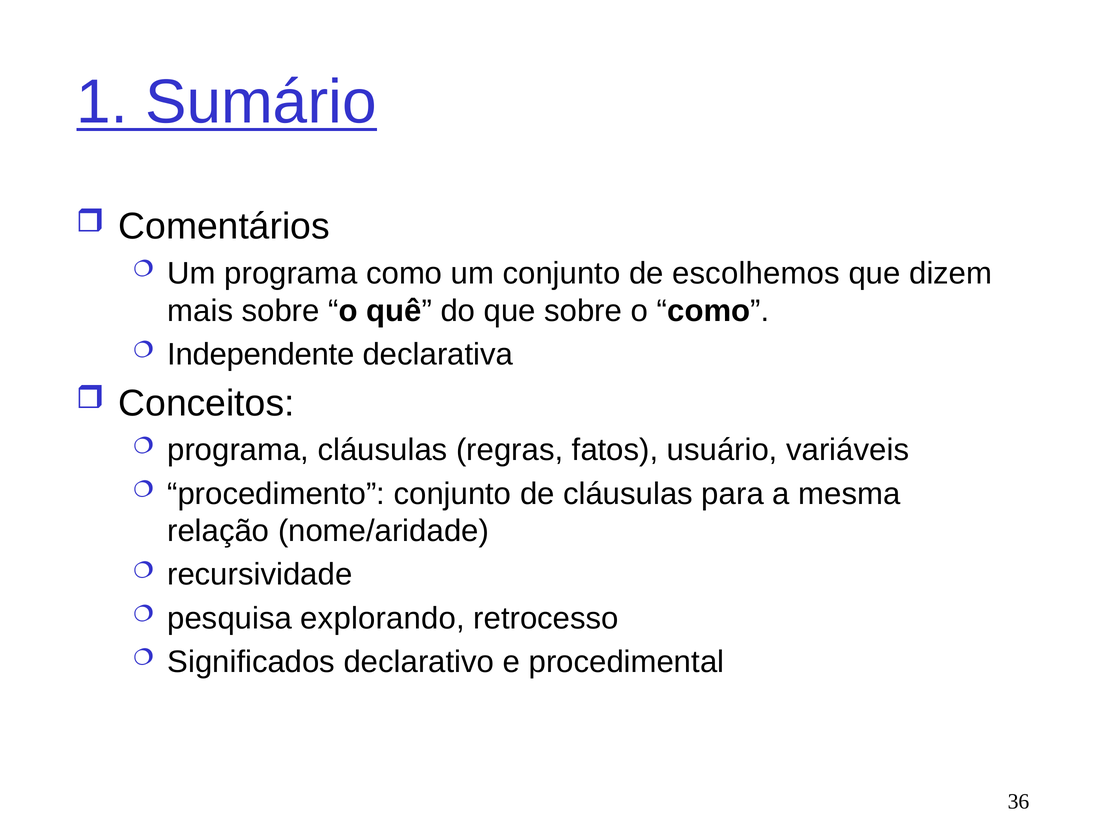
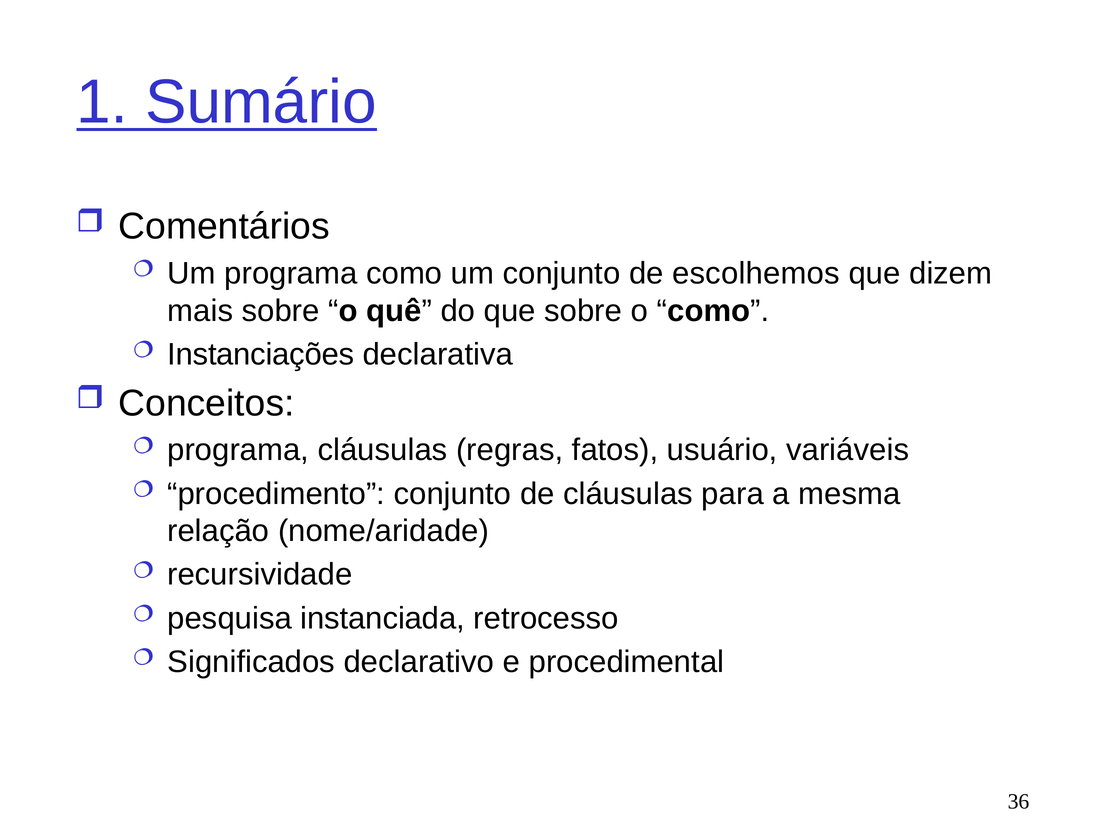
Independente: Independente -> Instanciações
explorando: explorando -> instanciada
